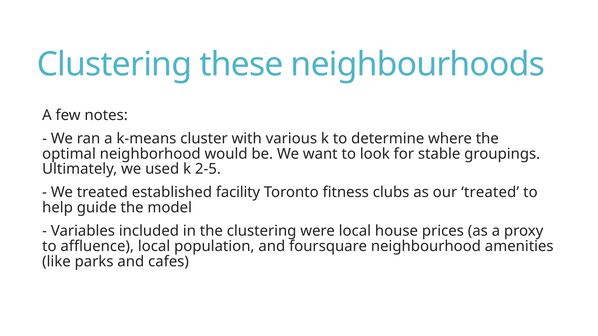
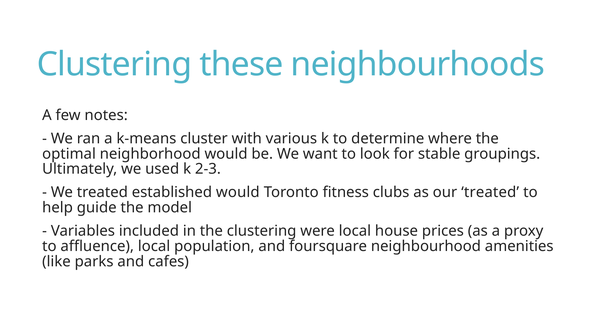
2-5: 2-5 -> 2-3
established facility: facility -> would
